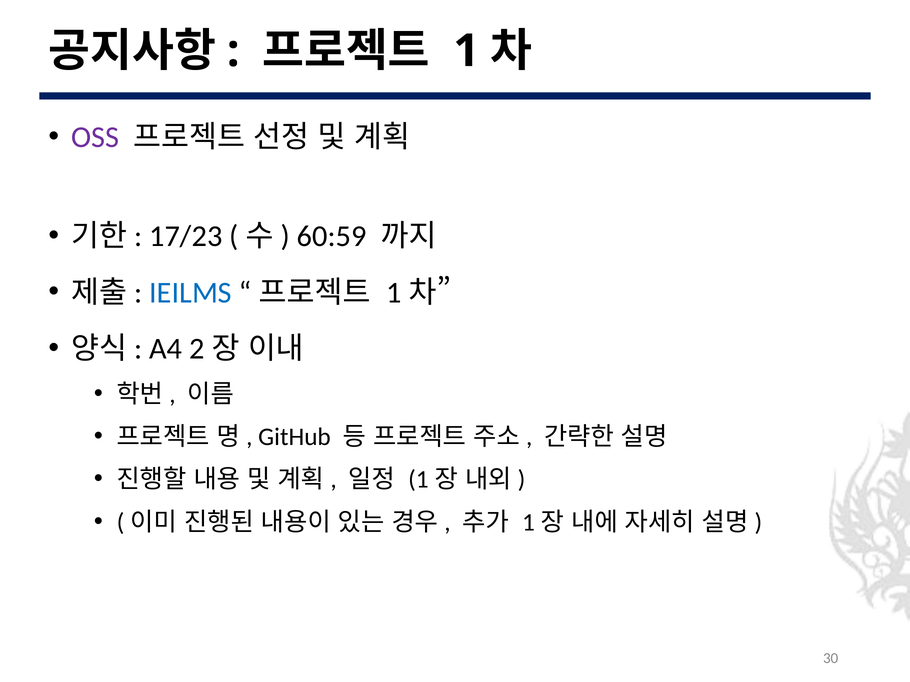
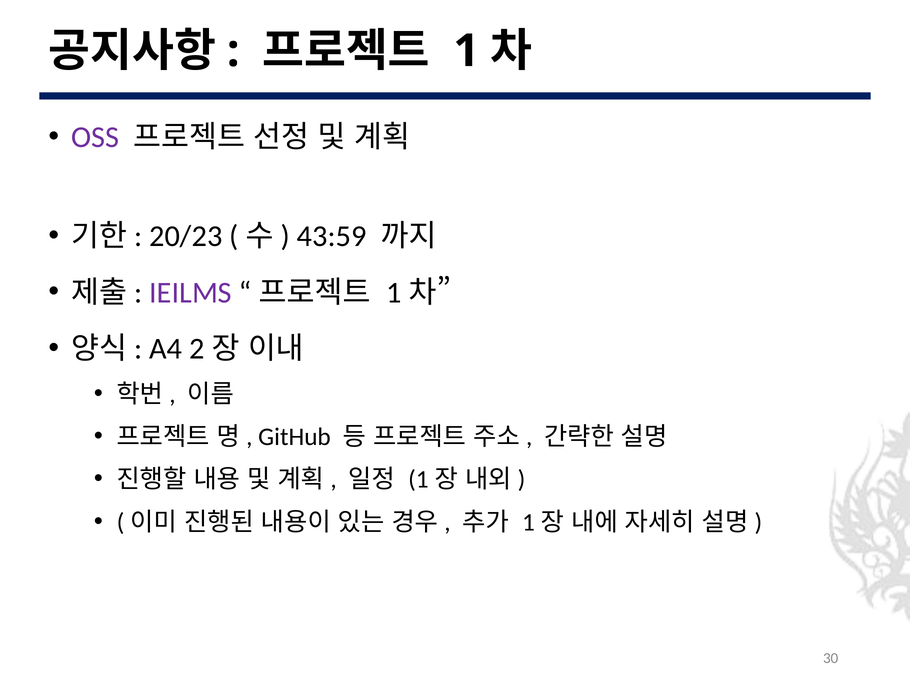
17/23: 17/23 -> 20/23
60:59: 60:59 -> 43:59
IEILMS colour: blue -> purple
